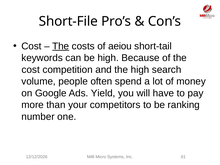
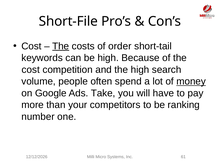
aeiou: aeiou -> order
money underline: none -> present
Yield: Yield -> Take
